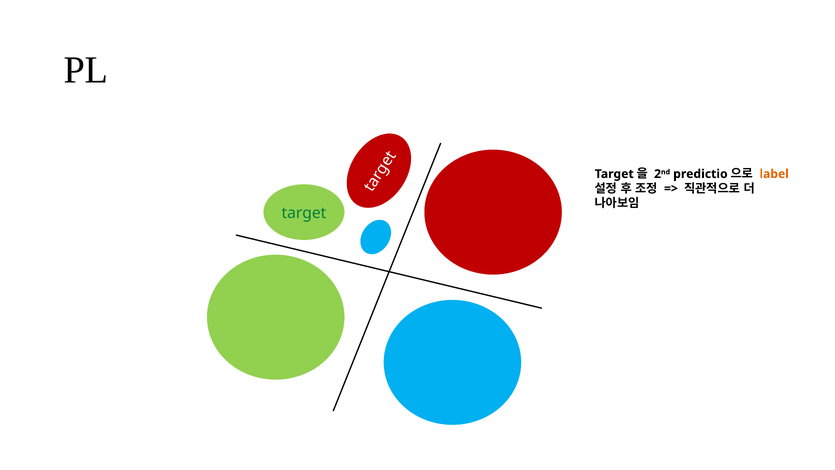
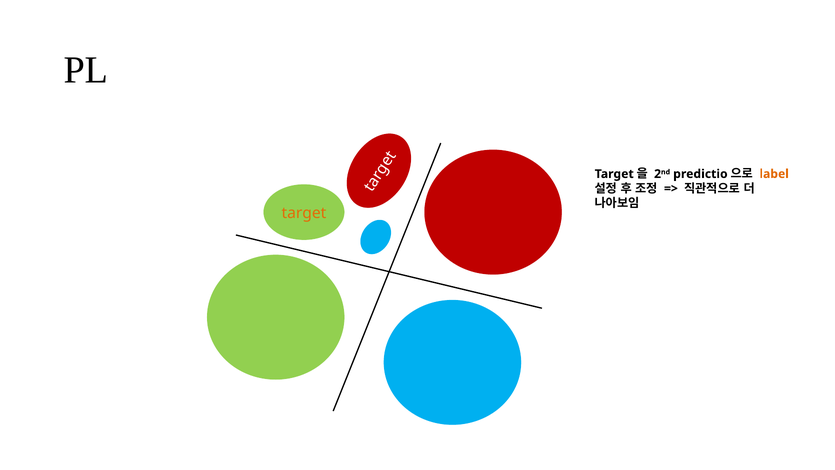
target at (304, 213) colour: green -> orange
